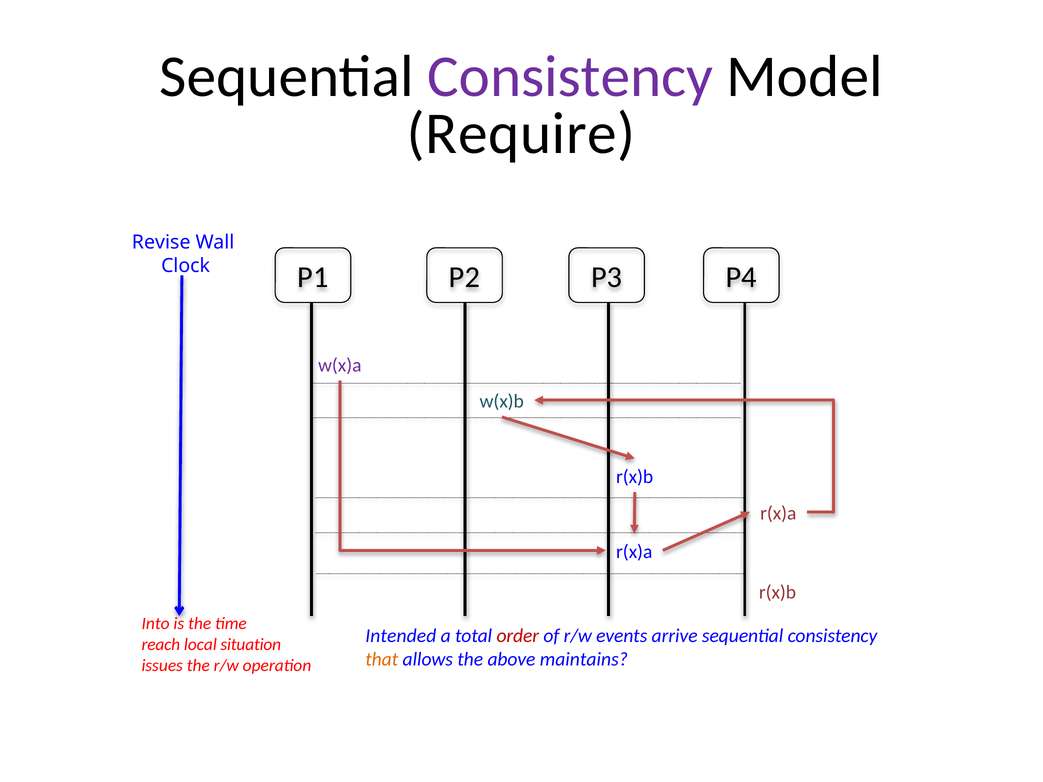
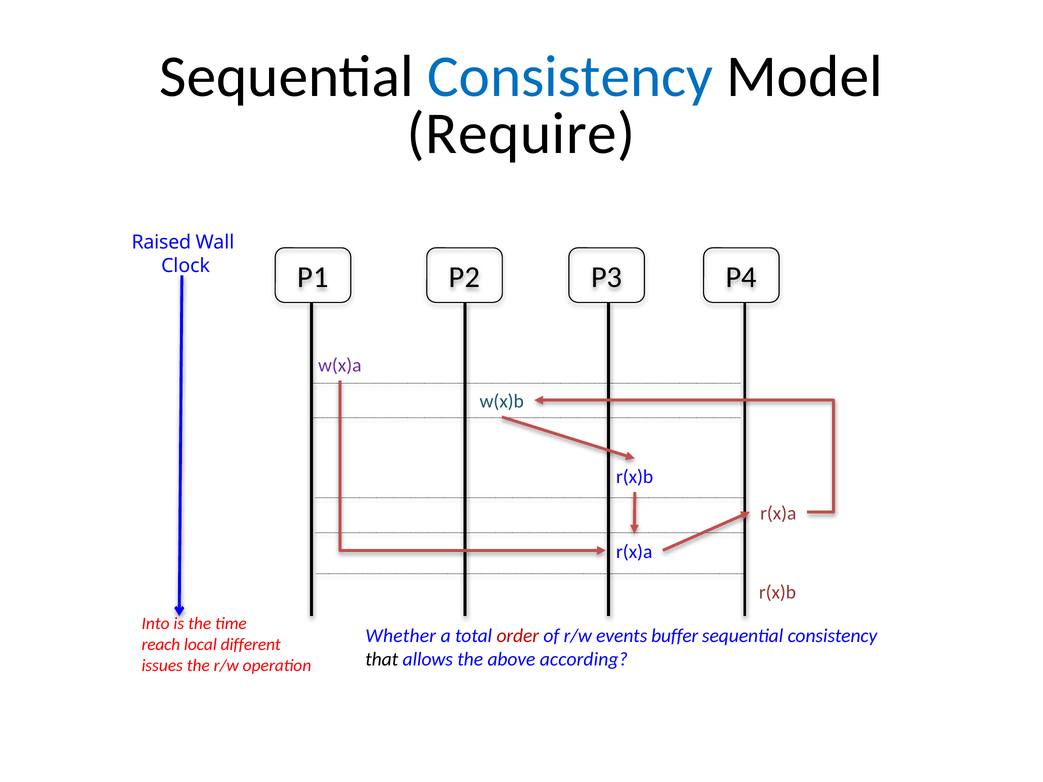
Consistency at (570, 77) colour: purple -> blue
Revise: Revise -> Raised
Intended: Intended -> Whether
arrive: arrive -> buffer
situation: situation -> different
that colour: orange -> black
maintains: maintains -> according
